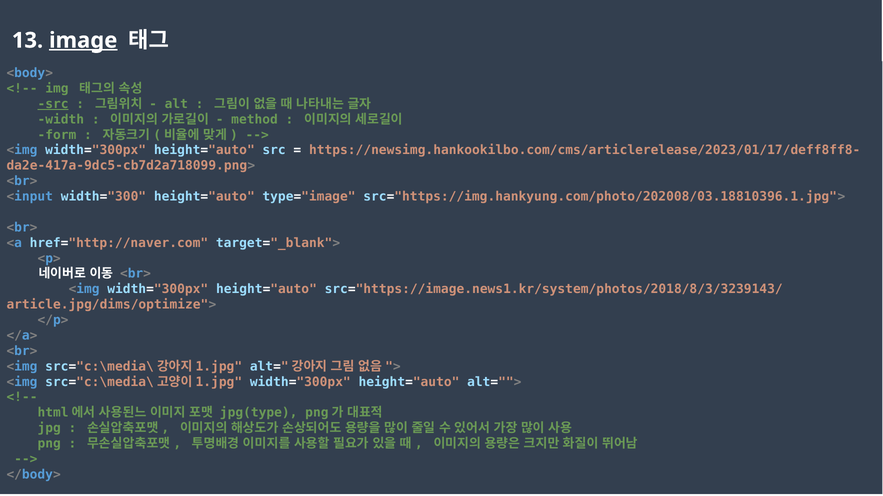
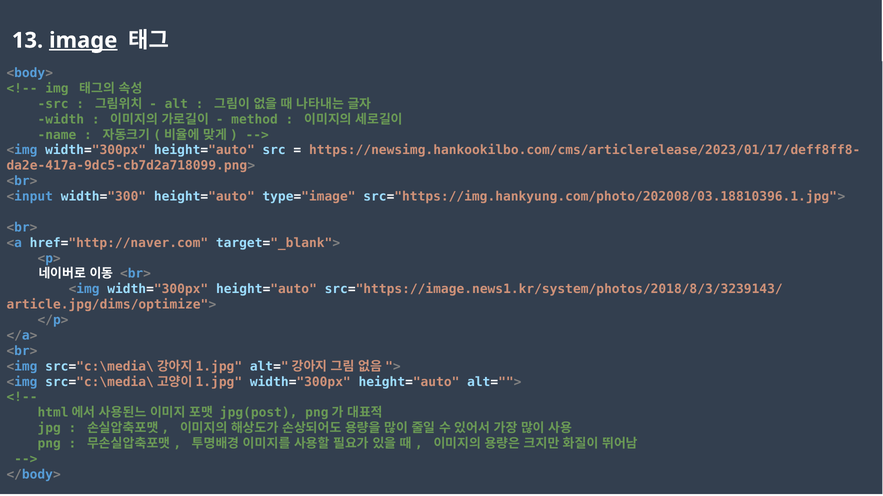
src at (53, 104) underline: present -> none
form: form -> name
jpg(type: jpg(type -> jpg(post
